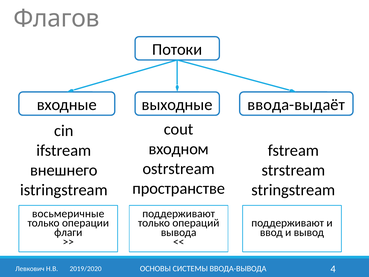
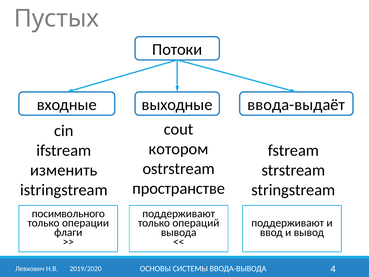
Флагов: Флагов -> Пустых
входном: входном -> котором
внешнего: внешнего -> изменить
восьмеричные: восьмеричные -> посимвольного
